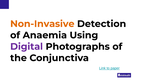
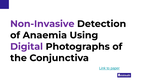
Non-Invasive colour: orange -> purple
